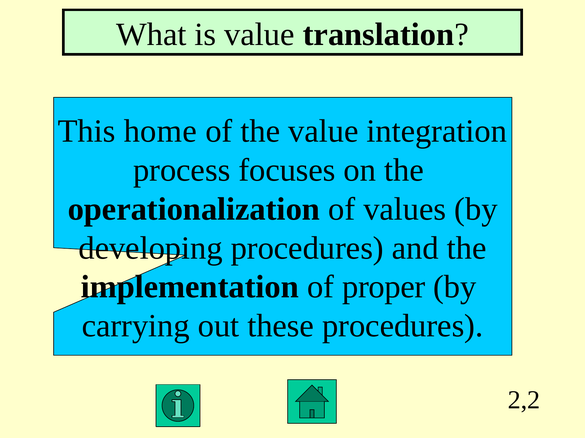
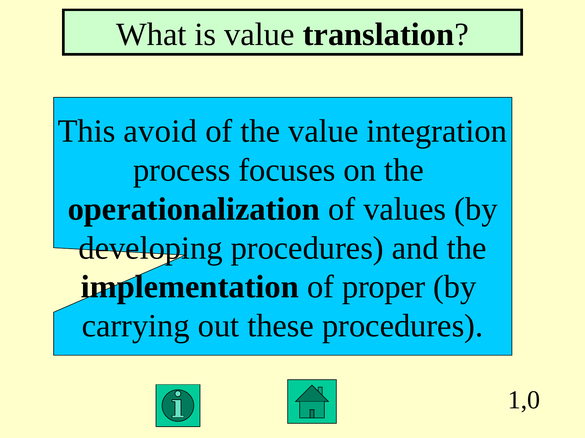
home: home -> avoid
2,2: 2,2 -> 1,0
